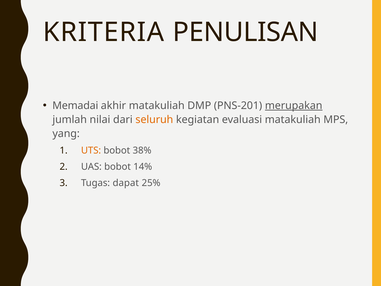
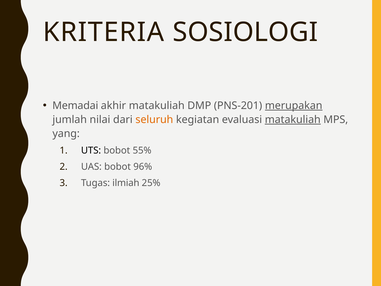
PENULISAN: PENULISAN -> SOSIOLOGI
matakuliah at (293, 120) underline: none -> present
UTS colour: orange -> black
38%: 38% -> 55%
14%: 14% -> 96%
dapat: dapat -> ilmiah
